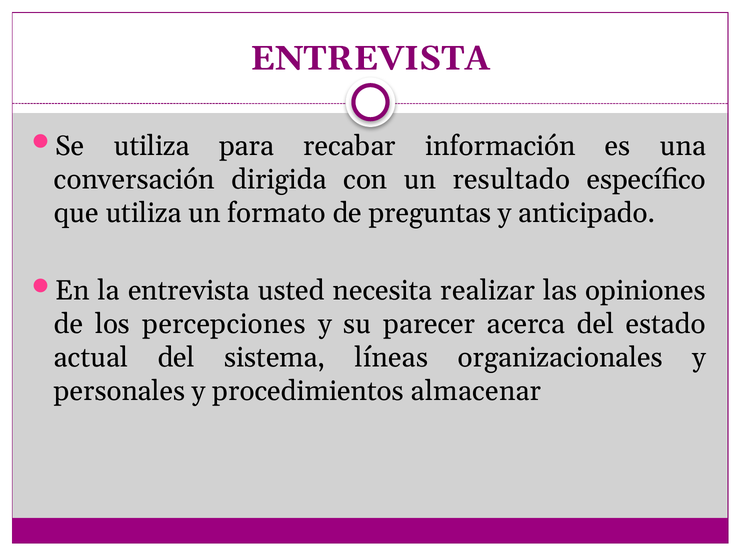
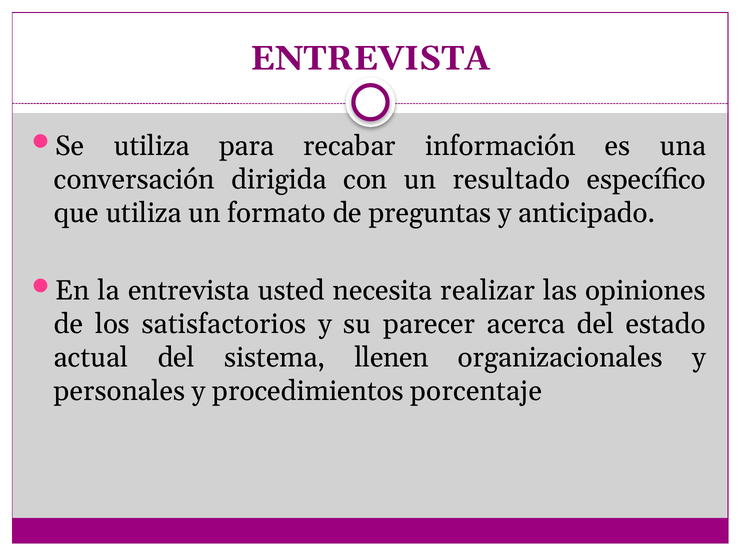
percepciones: percepciones -> satisfactorios
líneas: líneas -> llenen
almacenar: almacenar -> porcentaje
